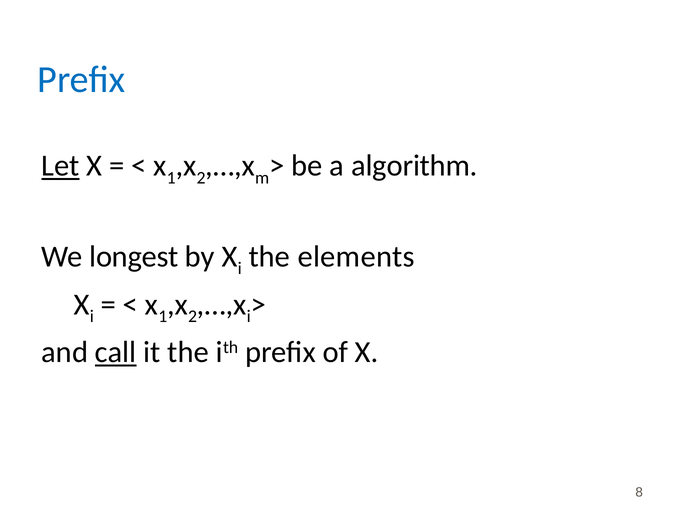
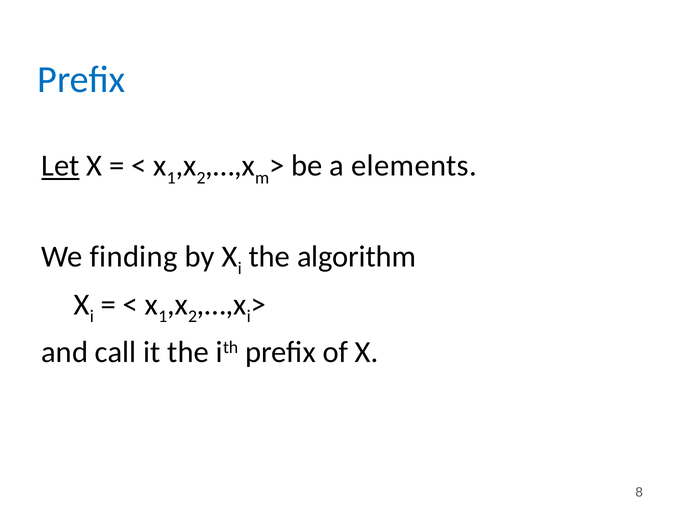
algorithm: algorithm -> elements
longest: longest -> finding
elements: elements -> algorithm
call underline: present -> none
